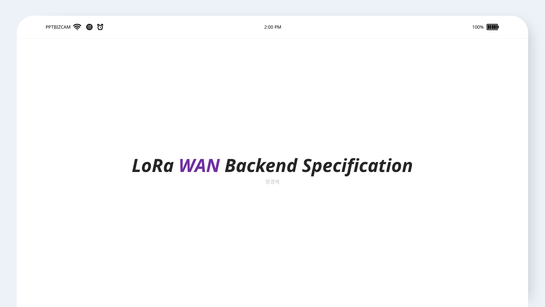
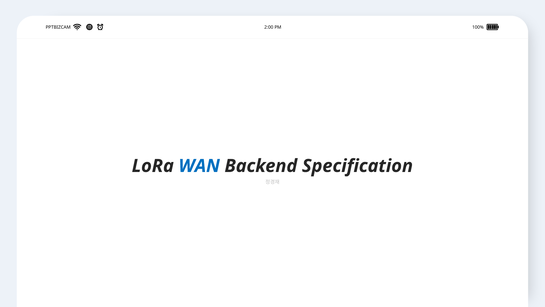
WAN colour: purple -> blue
